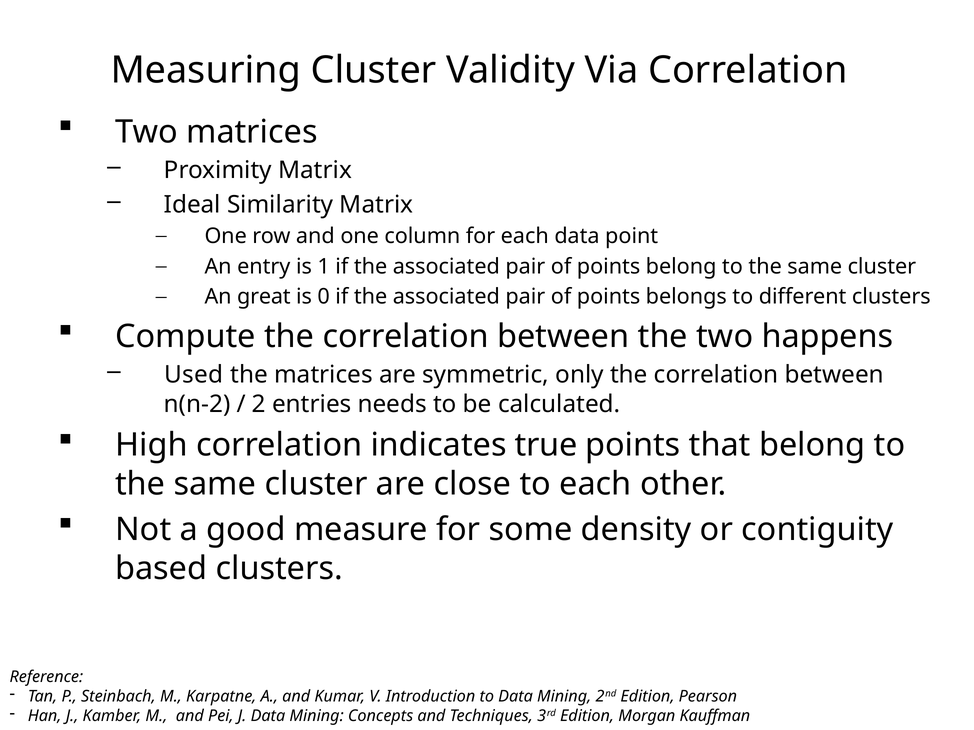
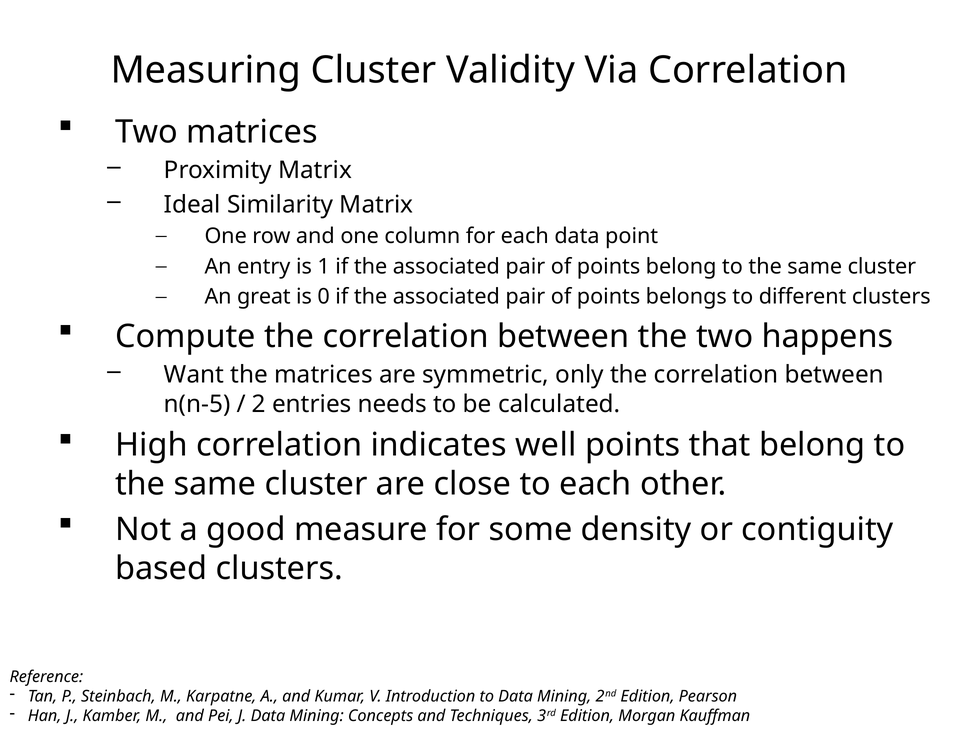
Used: Used -> Want
n(n-2: n(n-2 -> n(n-5
true: true -> well
